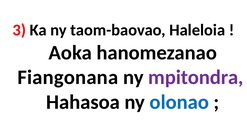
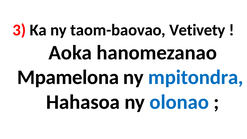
Haleloia: Haleloia -> Vetivety
Fiangonana: Fiangonana -> Mpamelona
mpitondra colour: purple -> blue
